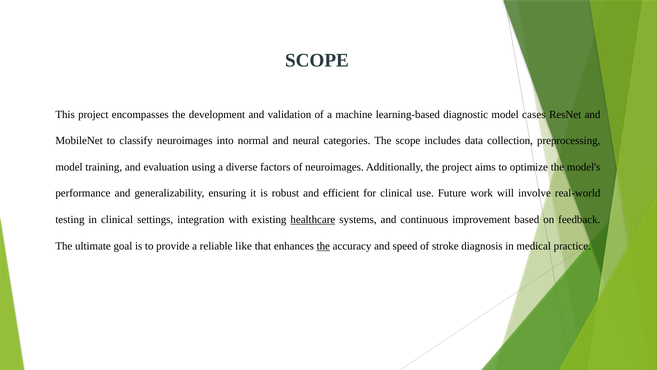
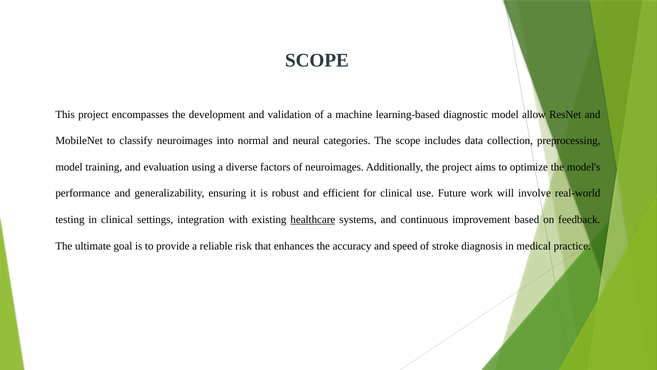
cases: cases -> allow
like: like -> risk
the at (323, 246) underline: present -> none
